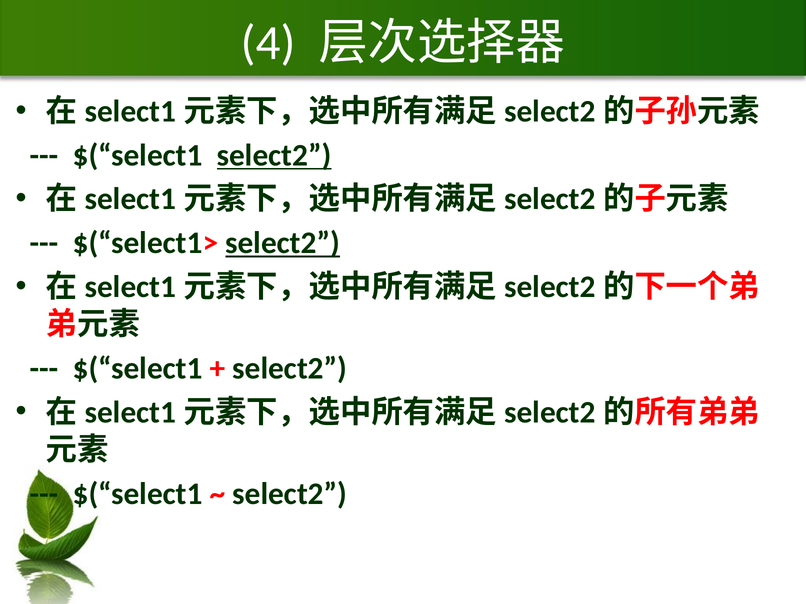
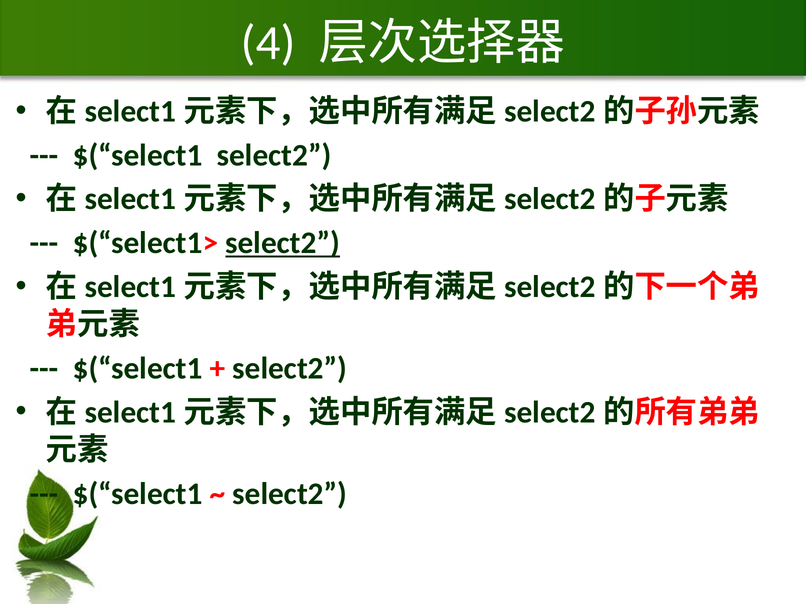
select2 at (274, 155) underline: present -> none
